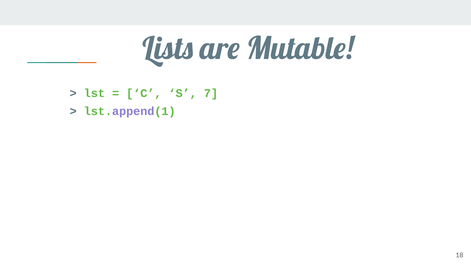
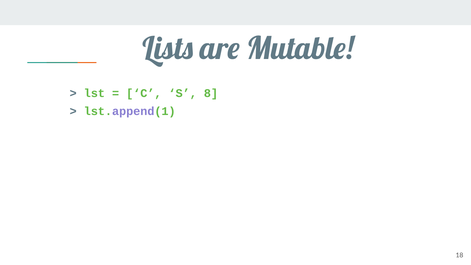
7: 7 -> 8
